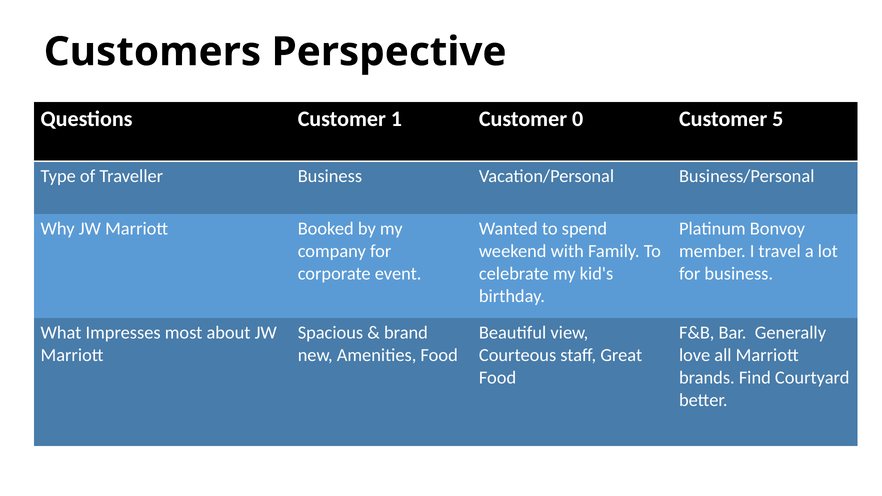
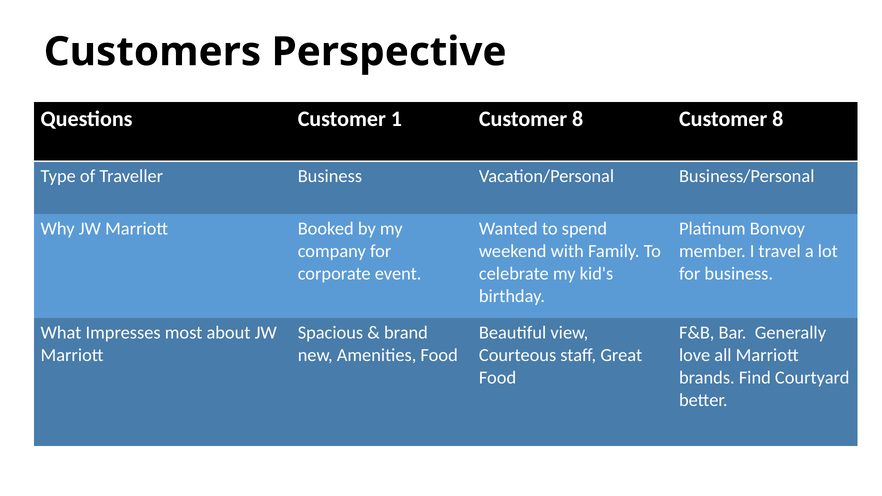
1 Customer 0: 0 -> 8
5 at (778, 119): 5 -> 8
